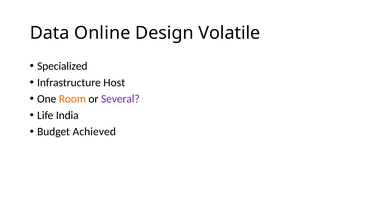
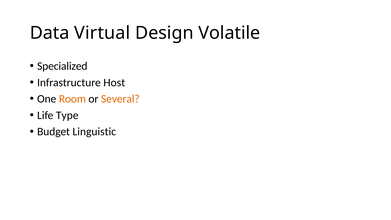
Online: Online -> Virtual
Several colour: purple -> orange
India: India -> Type
Achieved: Achieved -> Linguistic
